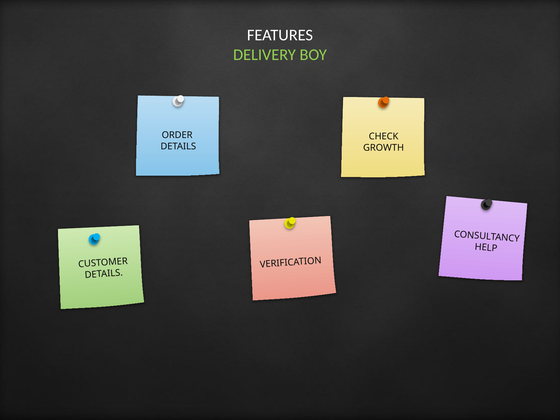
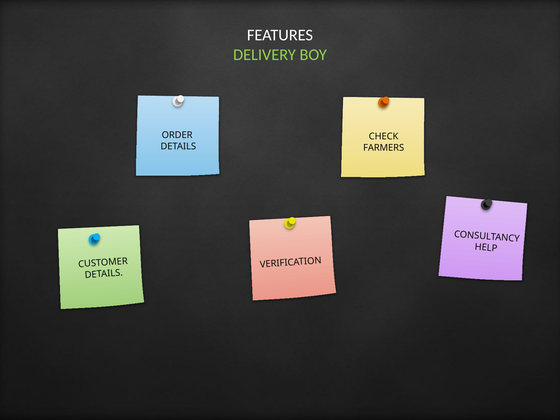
GROWTH: GROWTH -> FARMERS
